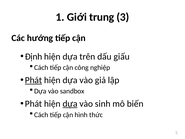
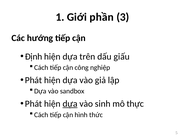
trung: trung -> phần
Phát at (34, 80) underline: present -> none
biến: biến -> thực
